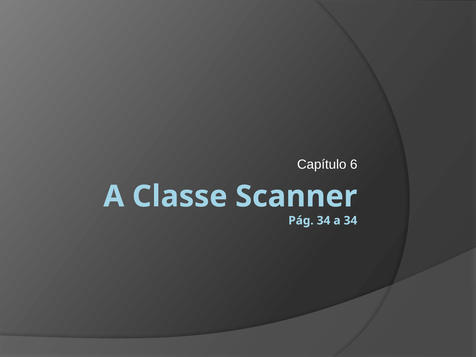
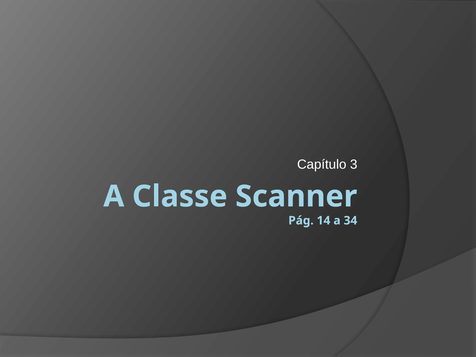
6: 6 -> 3
Pág 34: 34 -> 14
